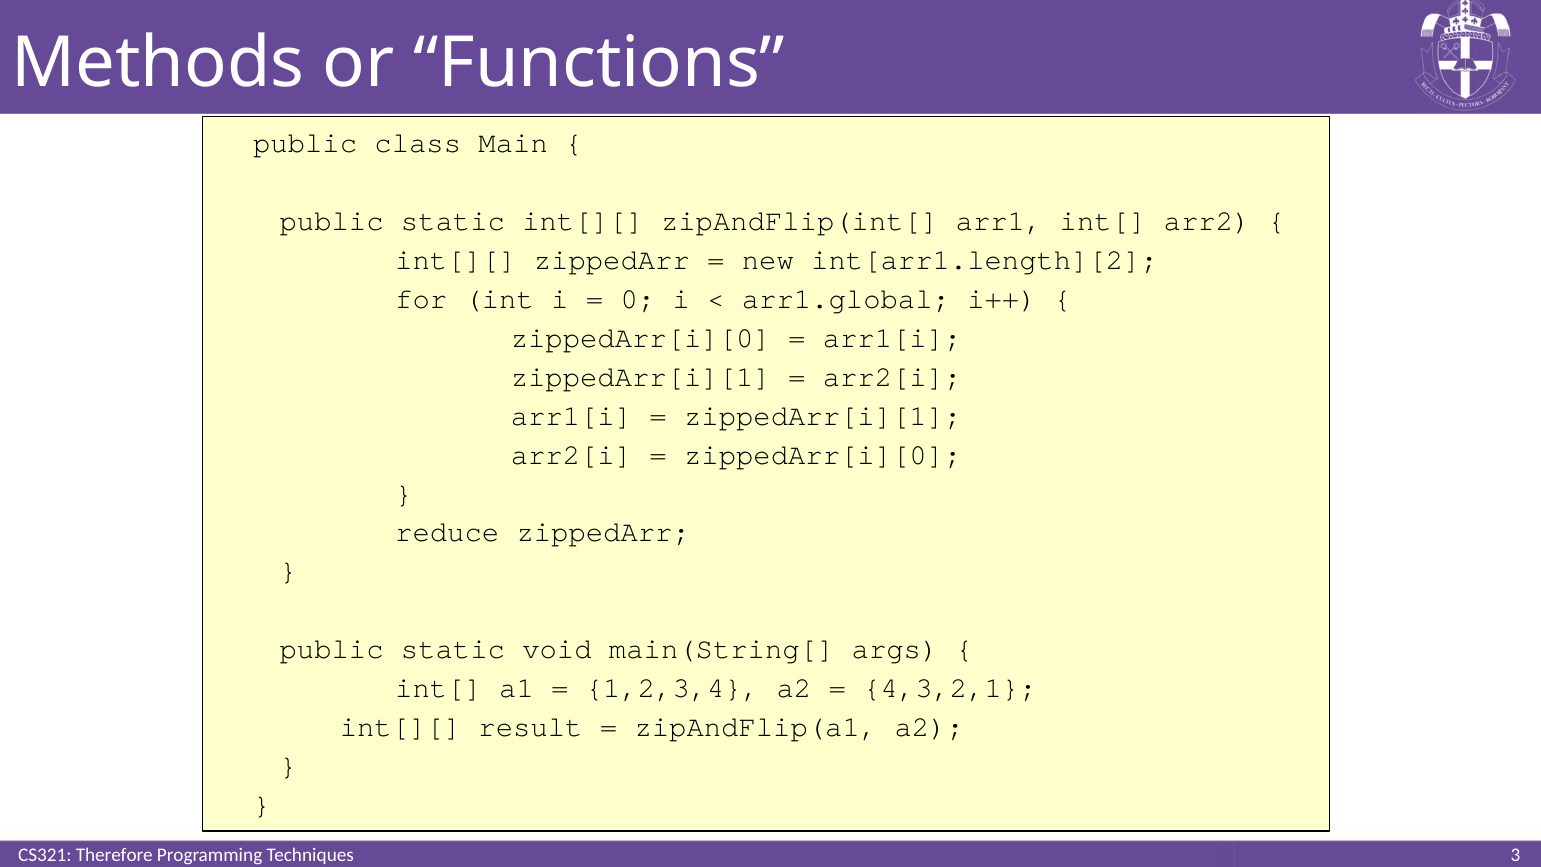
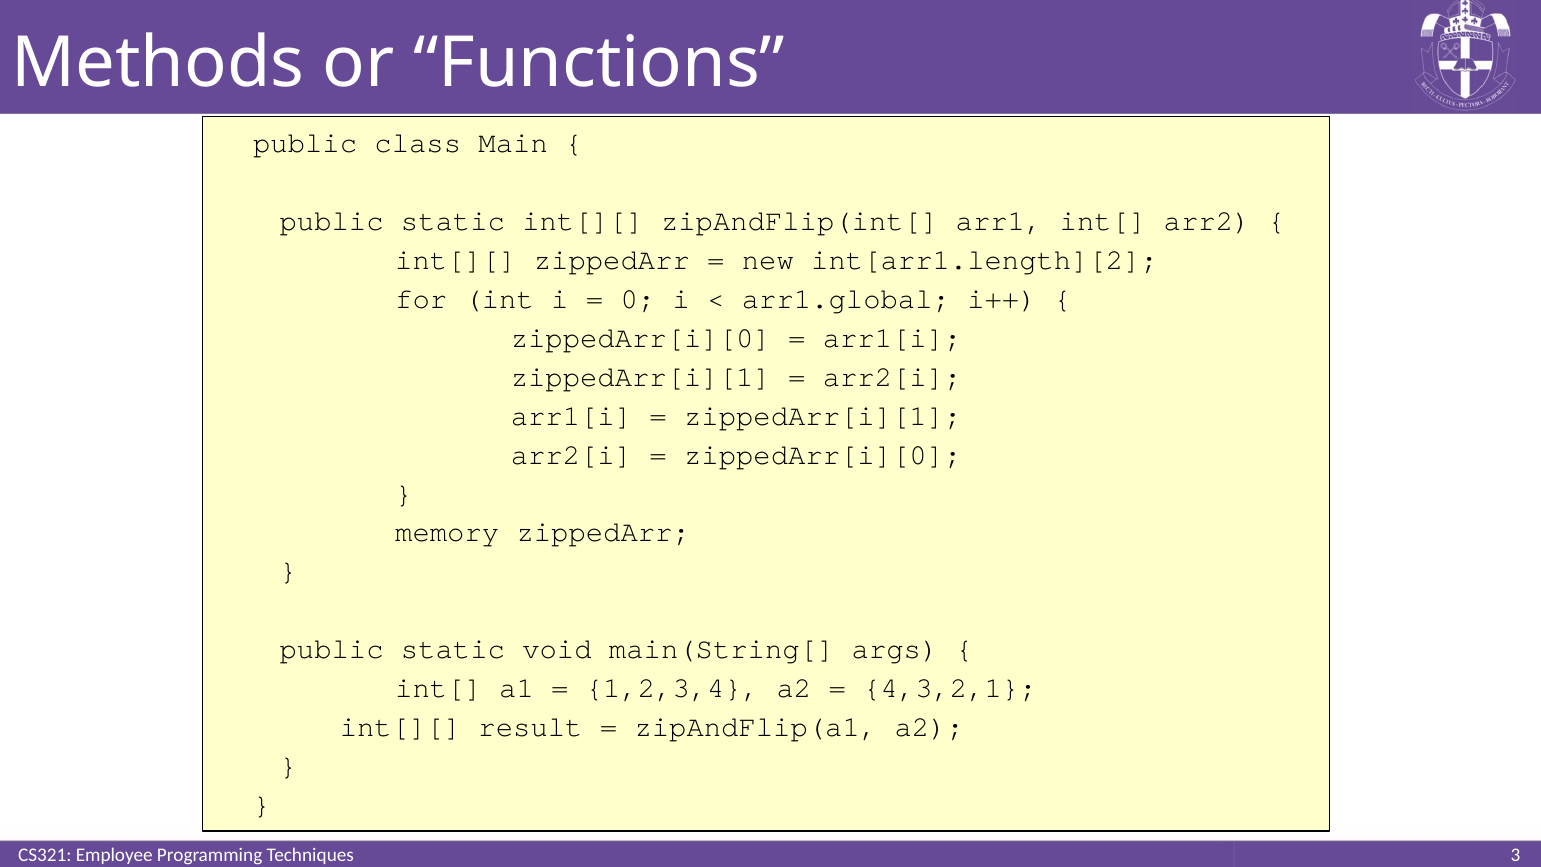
reduce: reduce -> memory
Therefore: Therefore -> Employee
